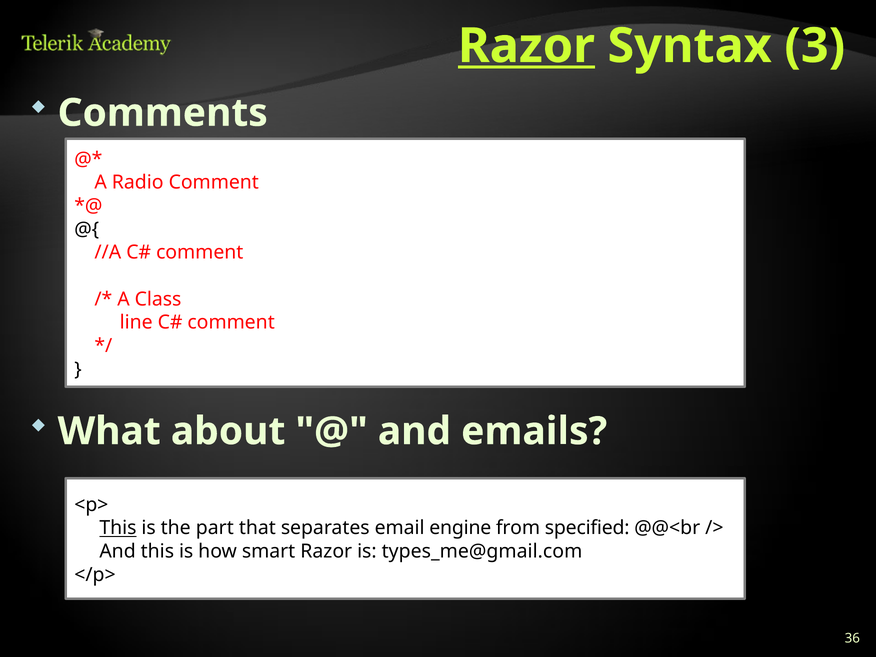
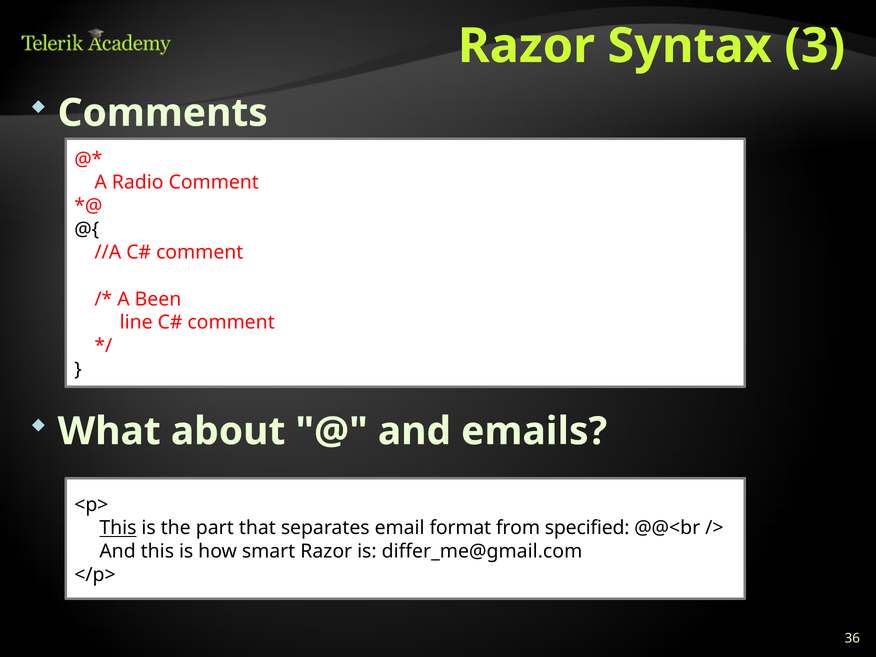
Razor at (526, 46) underline: present -> none
Class: Class -> Been
engine: engine -> format
types_me@gmail.com: types_me@gmail.com -> differ_me@gmail.com
